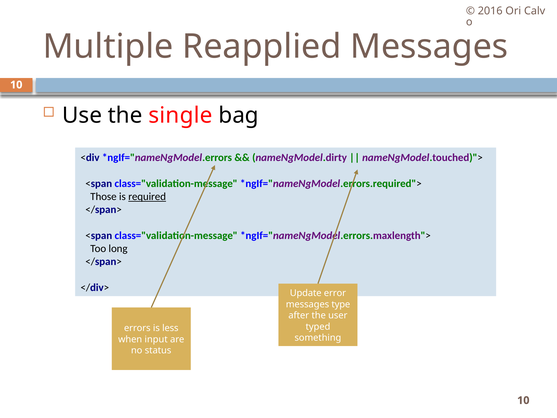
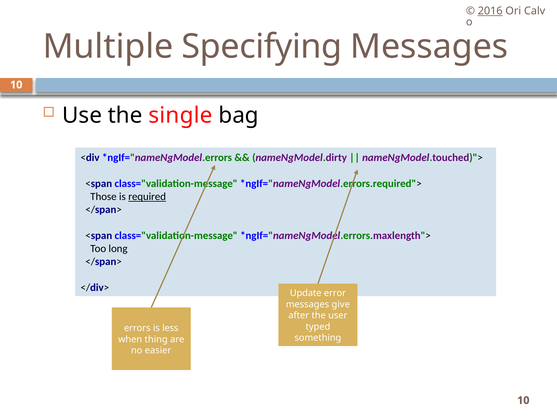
2016 underline: none -> present
Reapplied: Reapplied -> Specifying
type: type -> give
input: input -> thing
status: status -> easier
